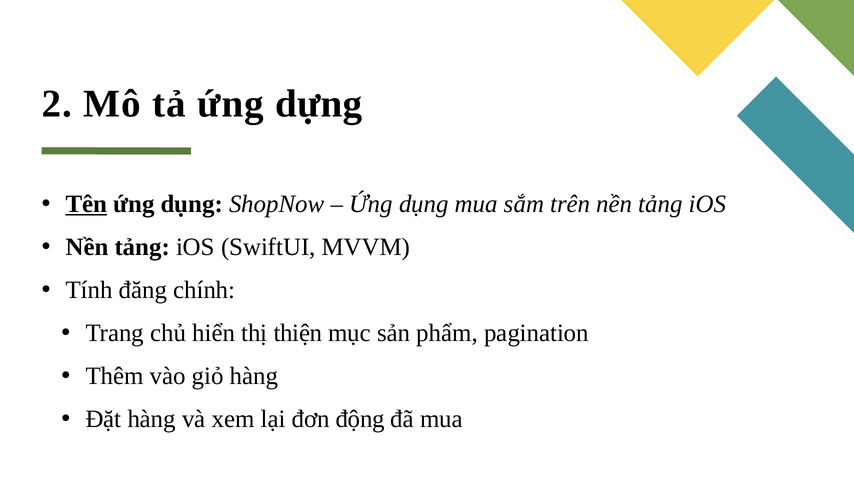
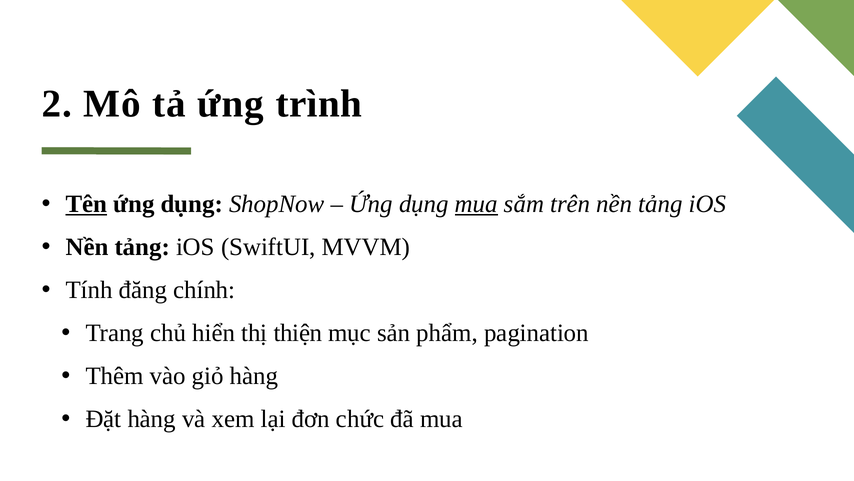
dựng: dựng -> trình
mua at (476, 204) underline: none -> present
động: động -> chức
